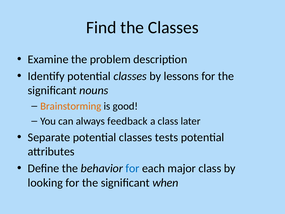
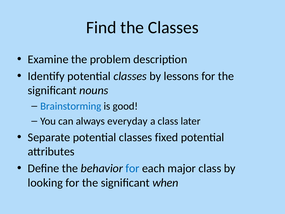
Brainstorming colour: orange -> blue
feedback: feedback -> everyday
tests: tests -> fixed
